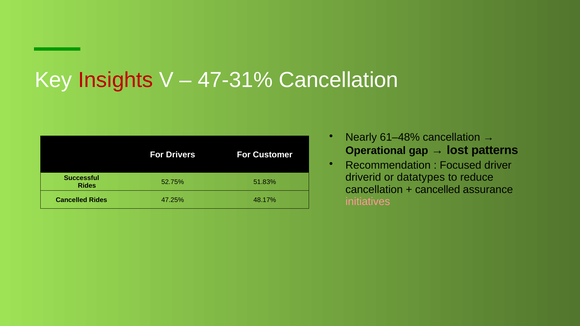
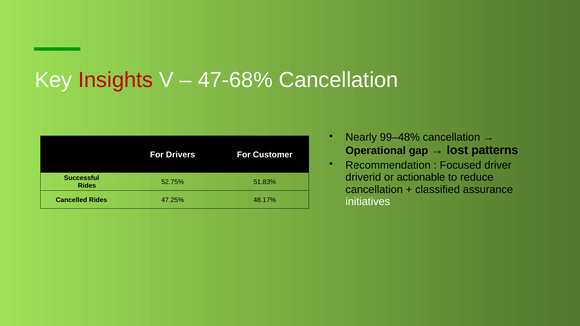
47-31%: 47-31% -> 47-68%
61–48%: 61–48% -> 99–48%
datatypes: datatypes -> actionable
cancelled at (438, 190): cancelled -> classified
initiatives colour: pink -> white
